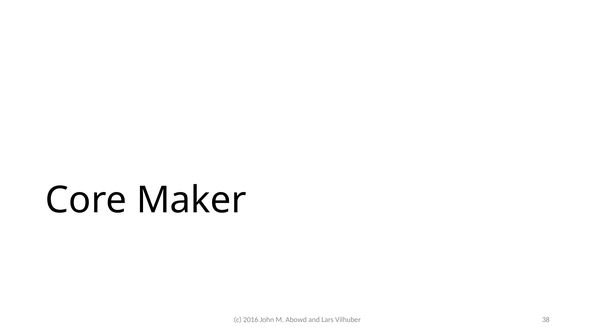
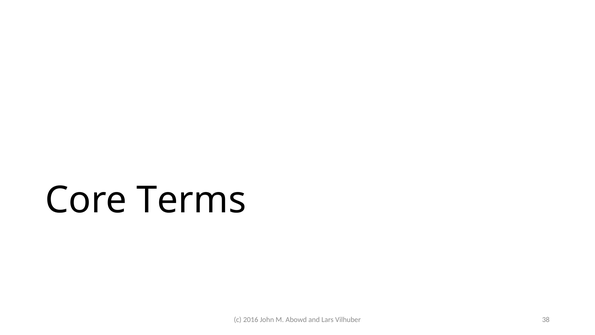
Maker: Maker -> Terms
